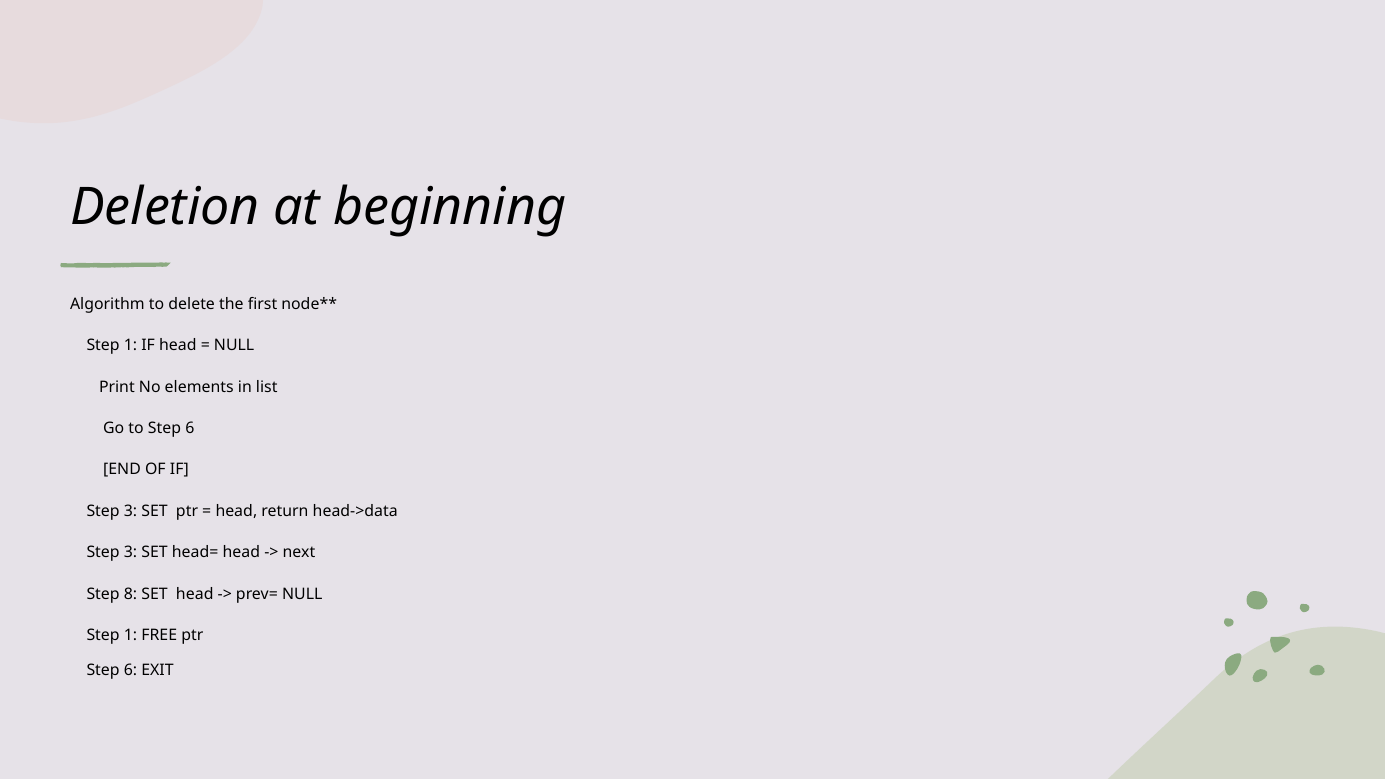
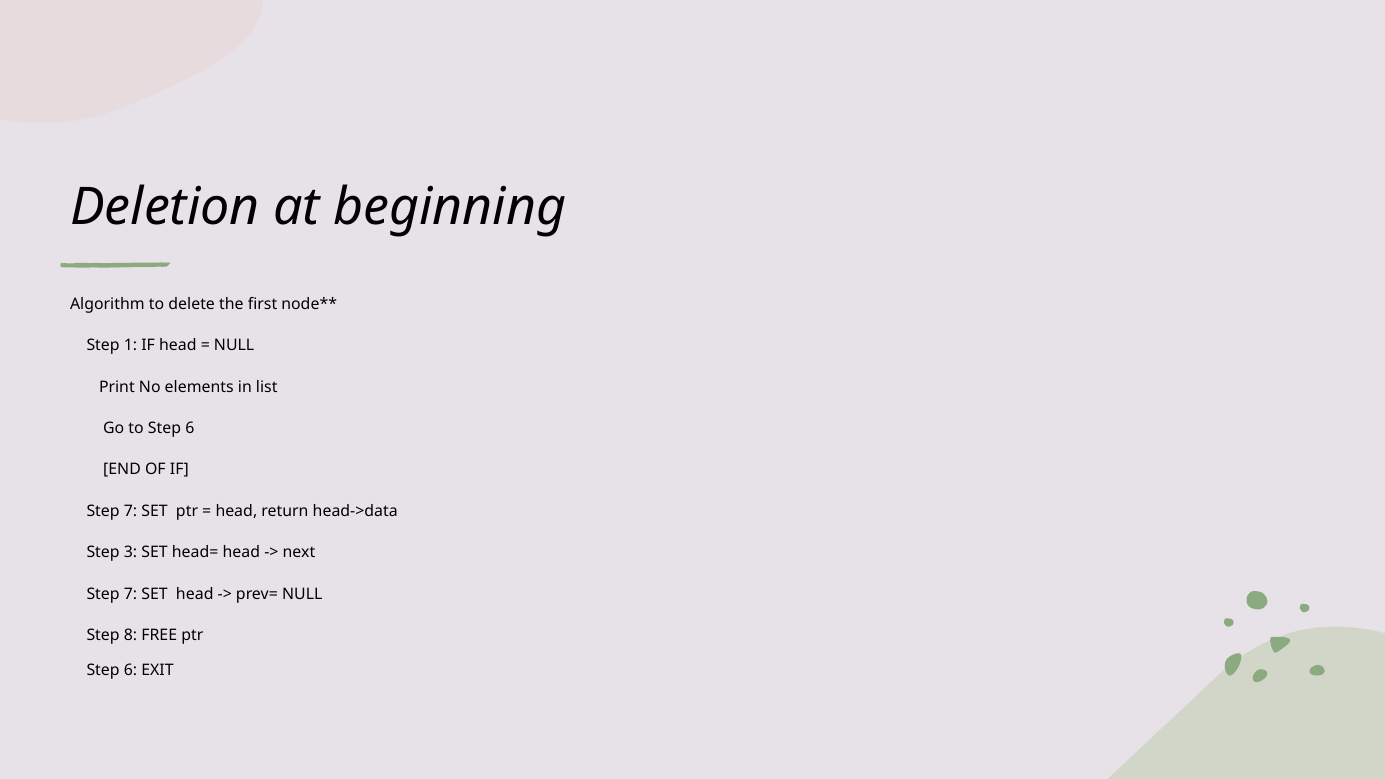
3 at (131, 511): 3 -> 7
8 at (131, 594): 8 -> 7
1 at (131, 635): 1 -> 8
